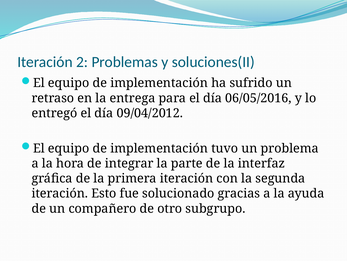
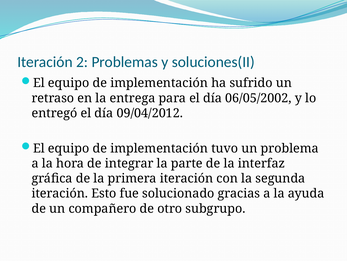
06/05/2016: 06/05/2016 -> 06/05/2002
